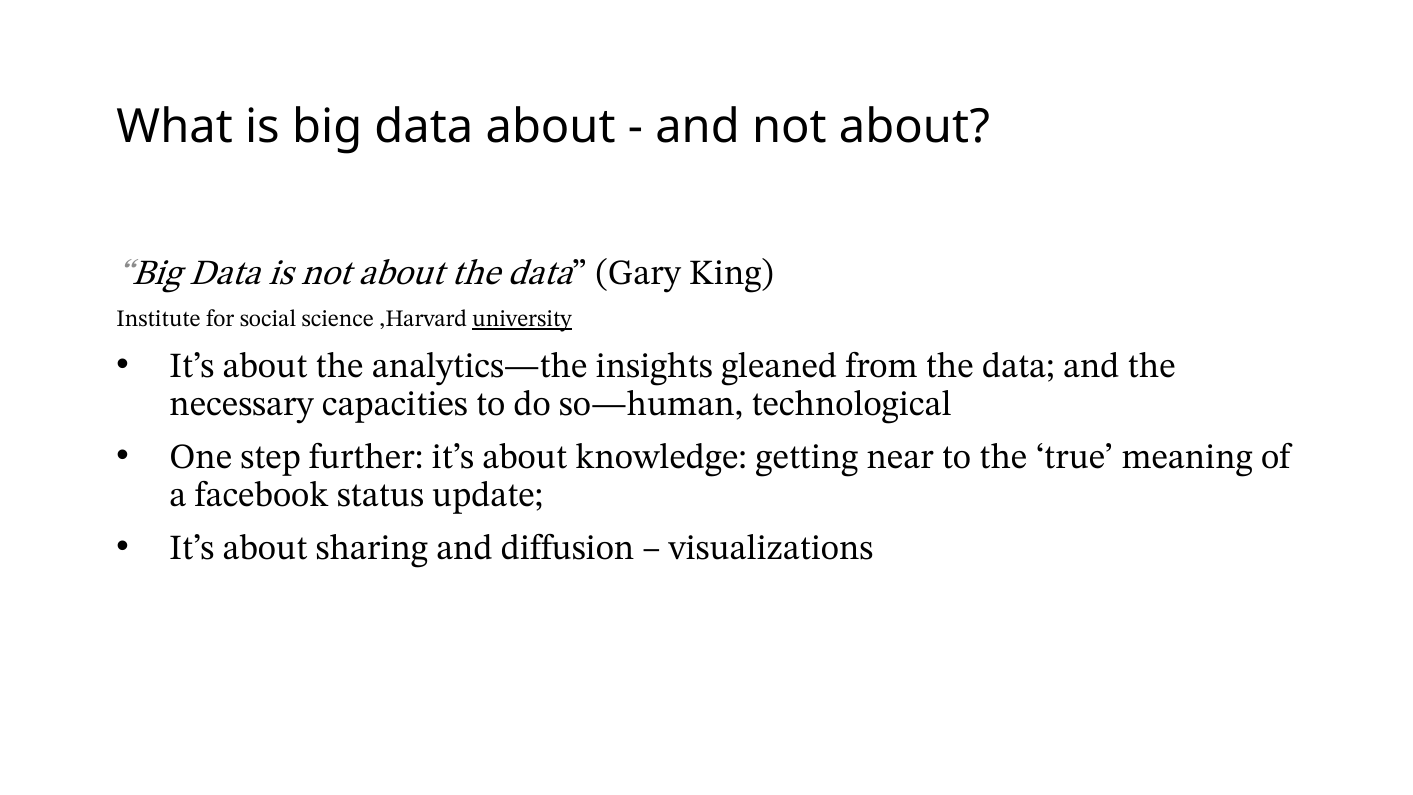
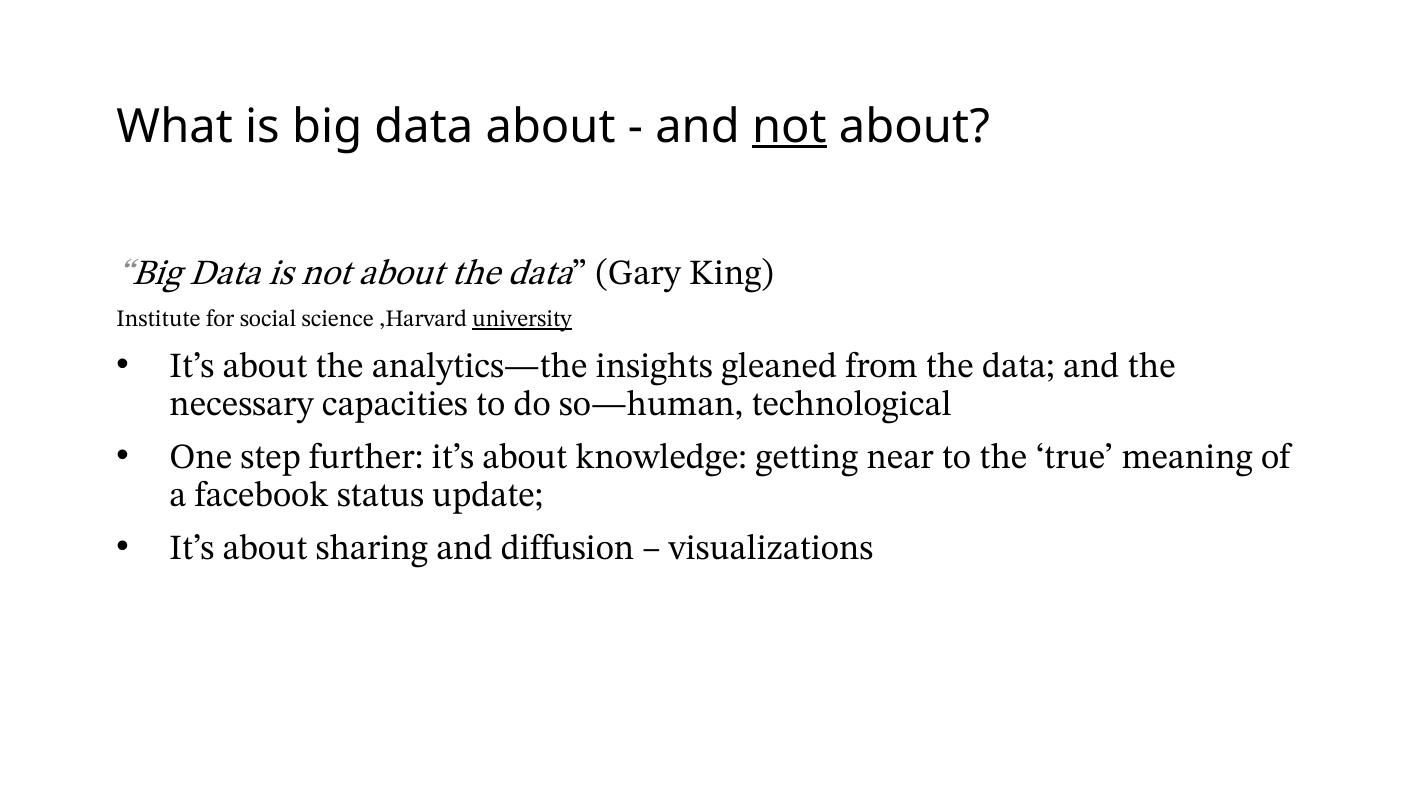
not at (789, 126) underline: none -> present
